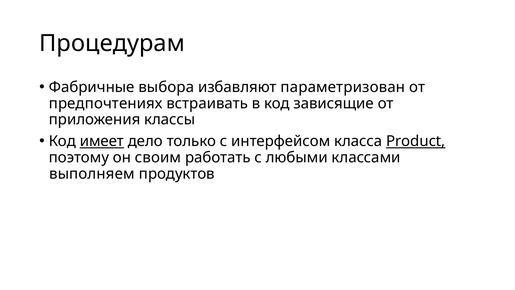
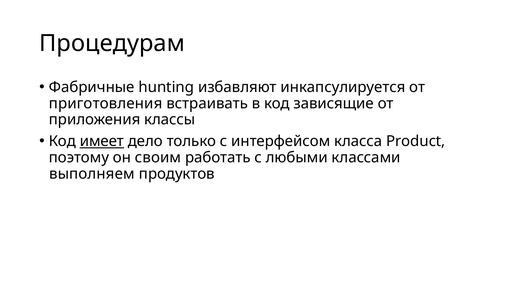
выбора: выбора -> hunting
параметризован: параметризован -> инкапсулируется
предпочтениях: предпочтениях -> приготовления
Product underline: present -> none
